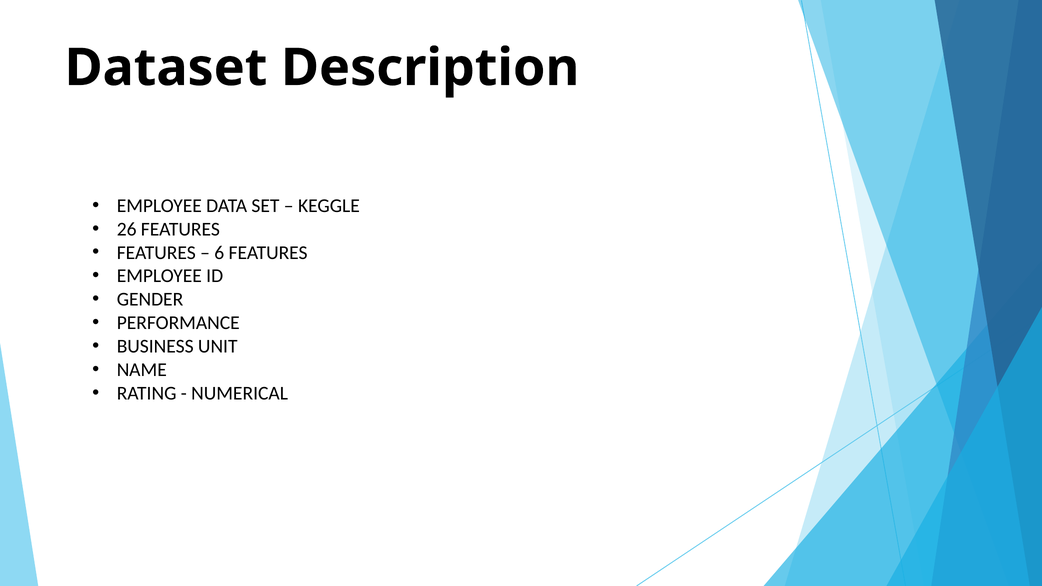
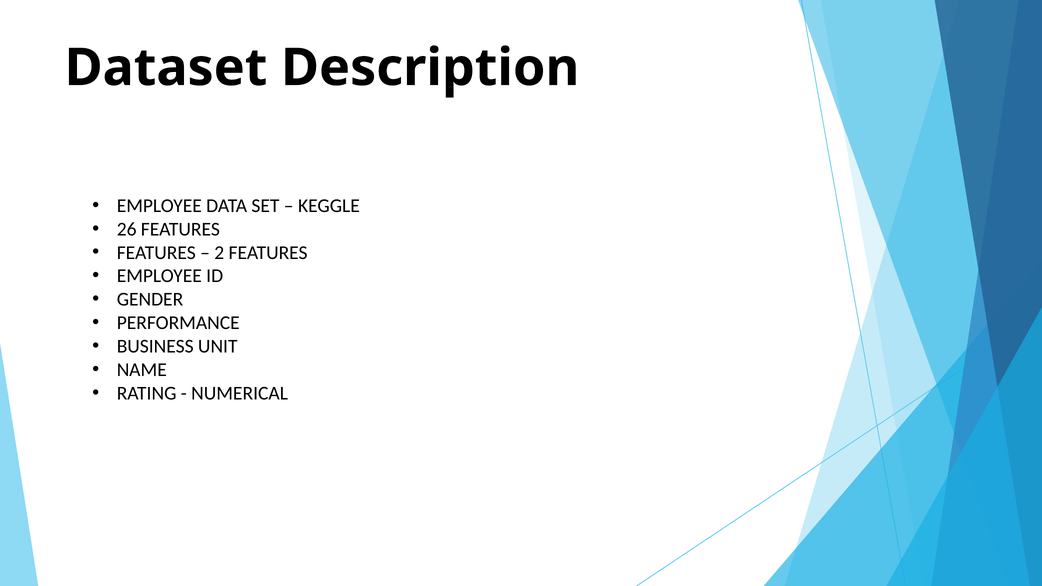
6: 6 -> 2
